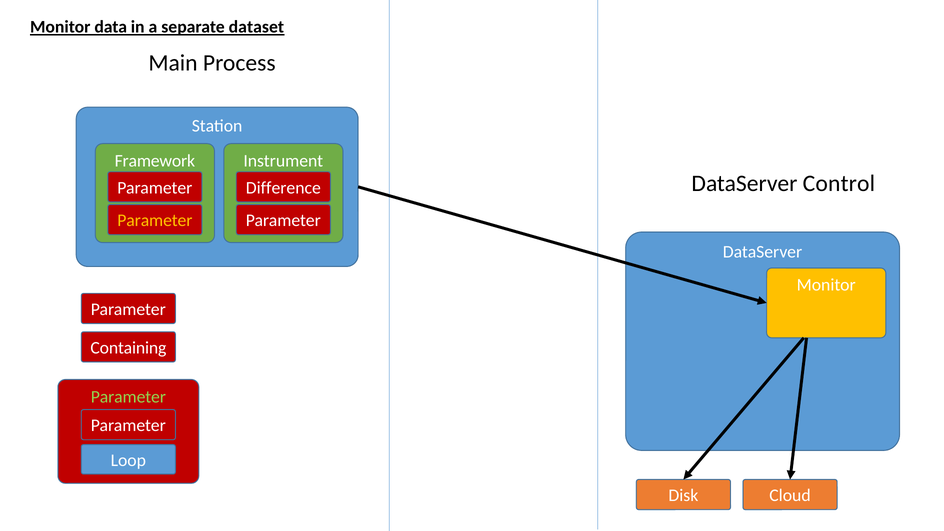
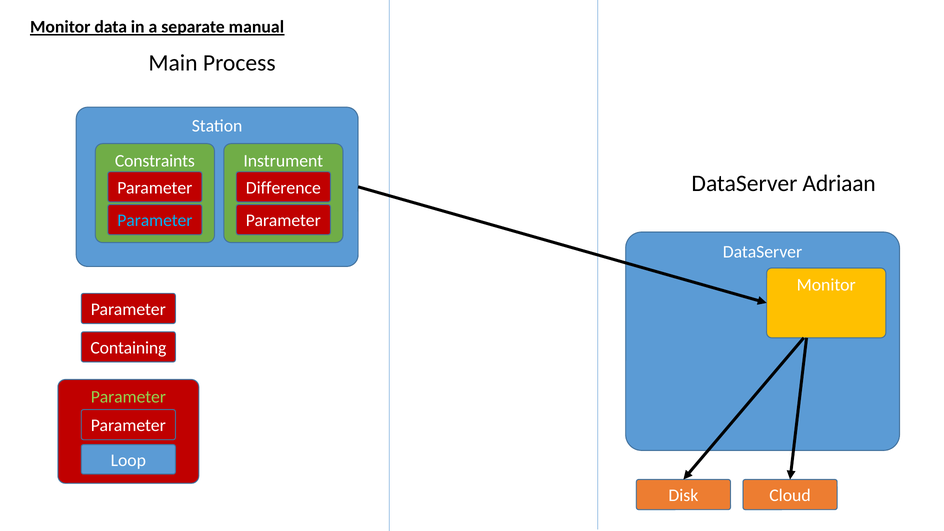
dataset: dataset -> manual
Framework: Framework -> Constraints
Control: Control -> Adriaan
Parameter at (155, 221) colour: yellow -> light blue
